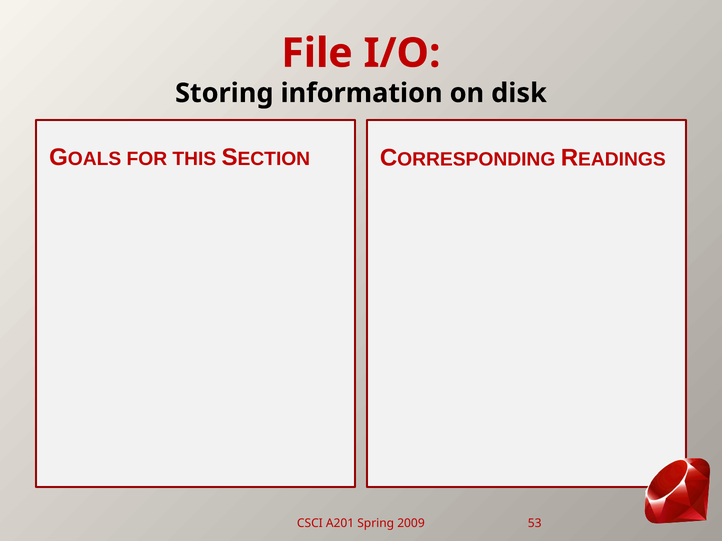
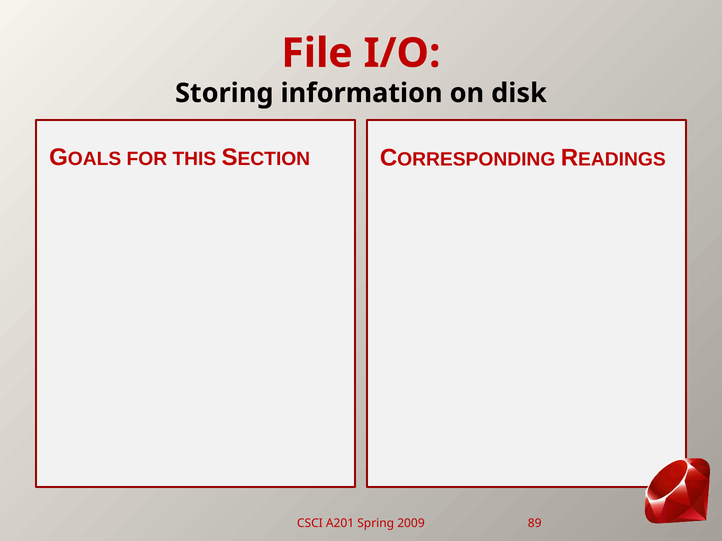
53: 53 -> 89
